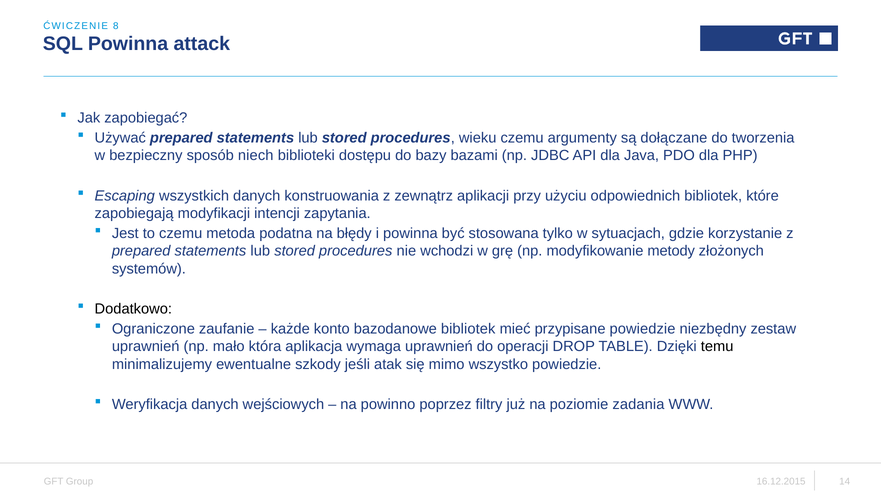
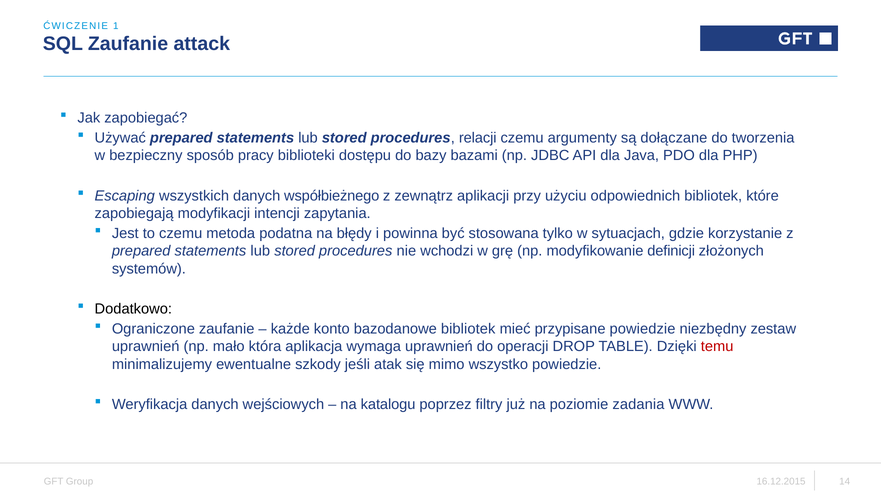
8: 8 -> 1
SQL Powinna: Powinna -> Zaufanie
wieku: wieku -> relacji
niech: niech -> pracy
konstruowania: konstruowania -> współbieżnego
metody: metody -> definicji
temu colour: black -> red
powinno: powinno -> katalogu
